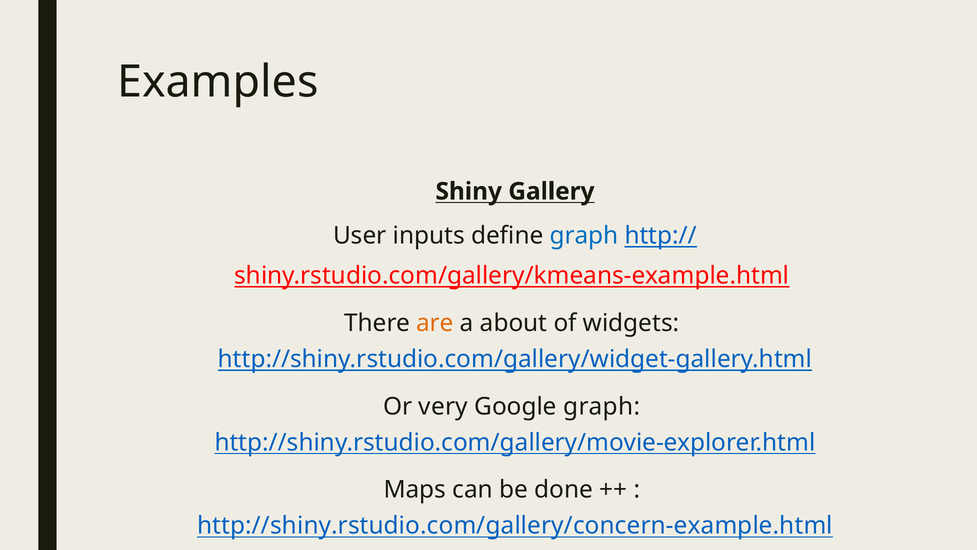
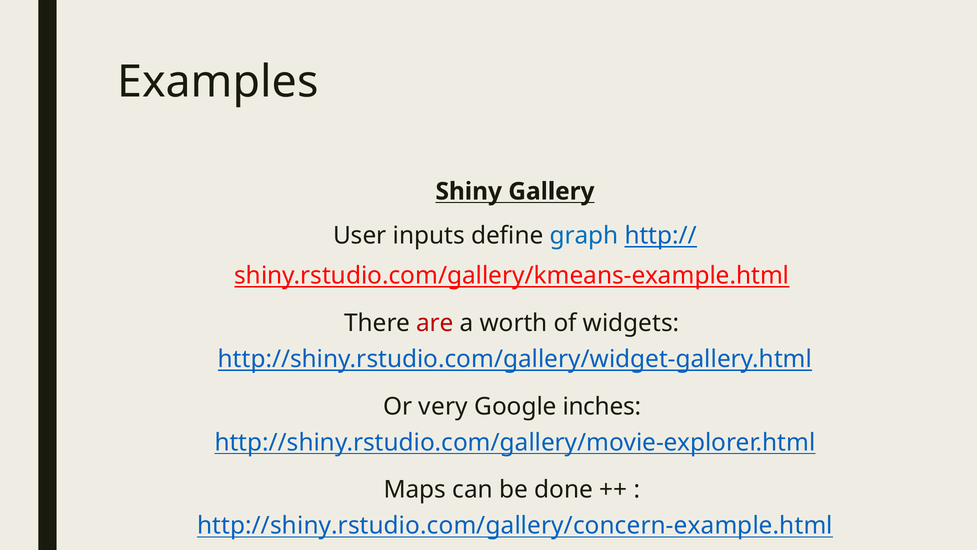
are colour: orange -> red
about: about -> worth
Google graph: graph -> inches
